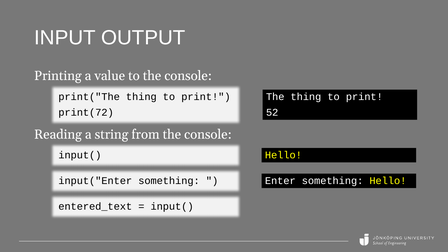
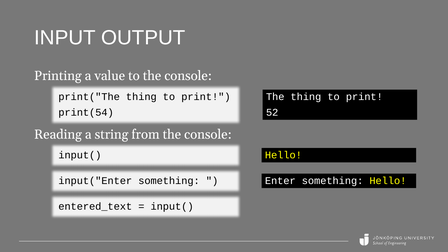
print(72: print(72 -> print(54
